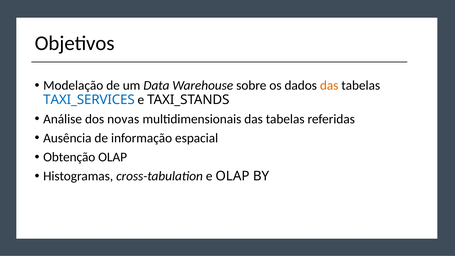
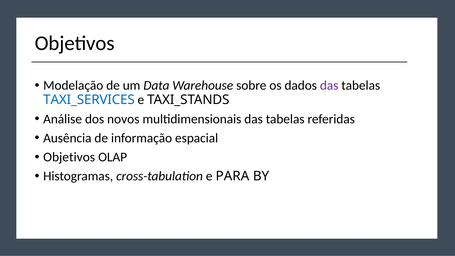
das at (329, 86) colour: orange -> purple
novas: novas -> novos
Obtenção at (69, 157): Obtenção -> Objetivos
e OLAP: OLAP -> PARA
